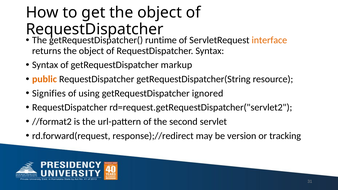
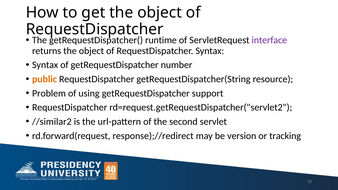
interface colour: orange -> purple
markup: markup -> number
Signifies: Signifies -> Problem
ignored: ignored -> support
//format2: //format2 -> //similar2
